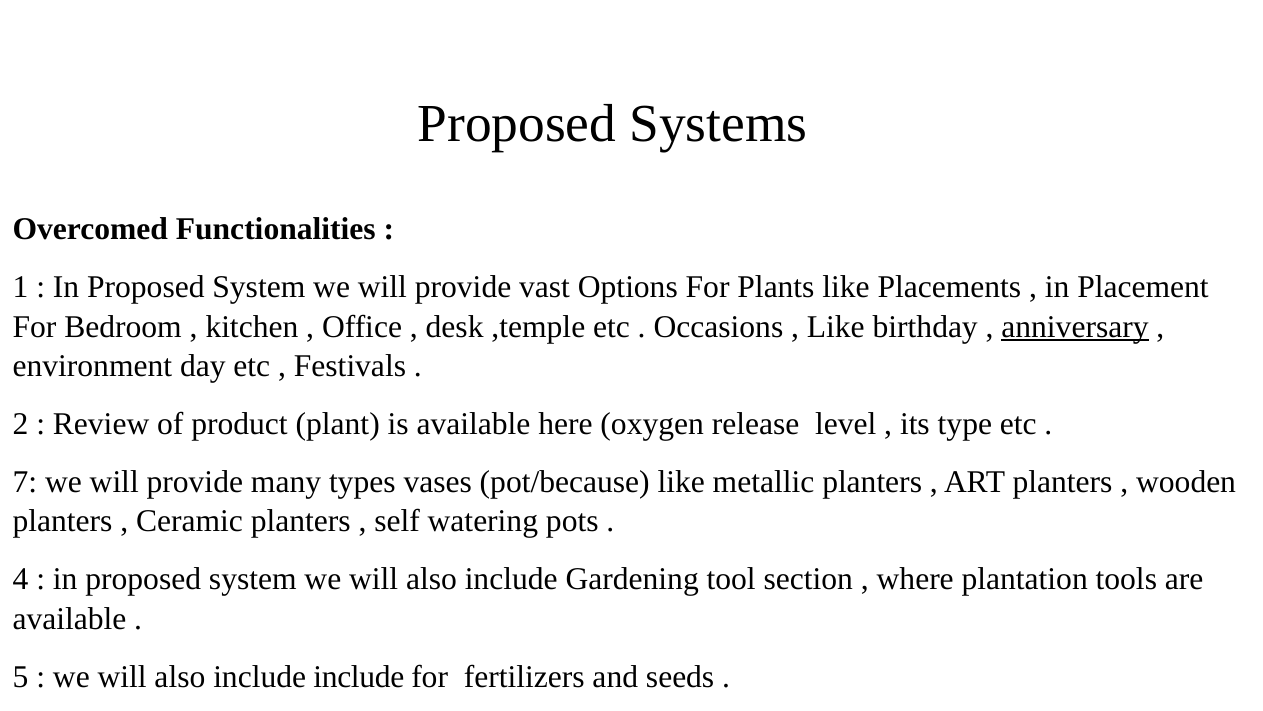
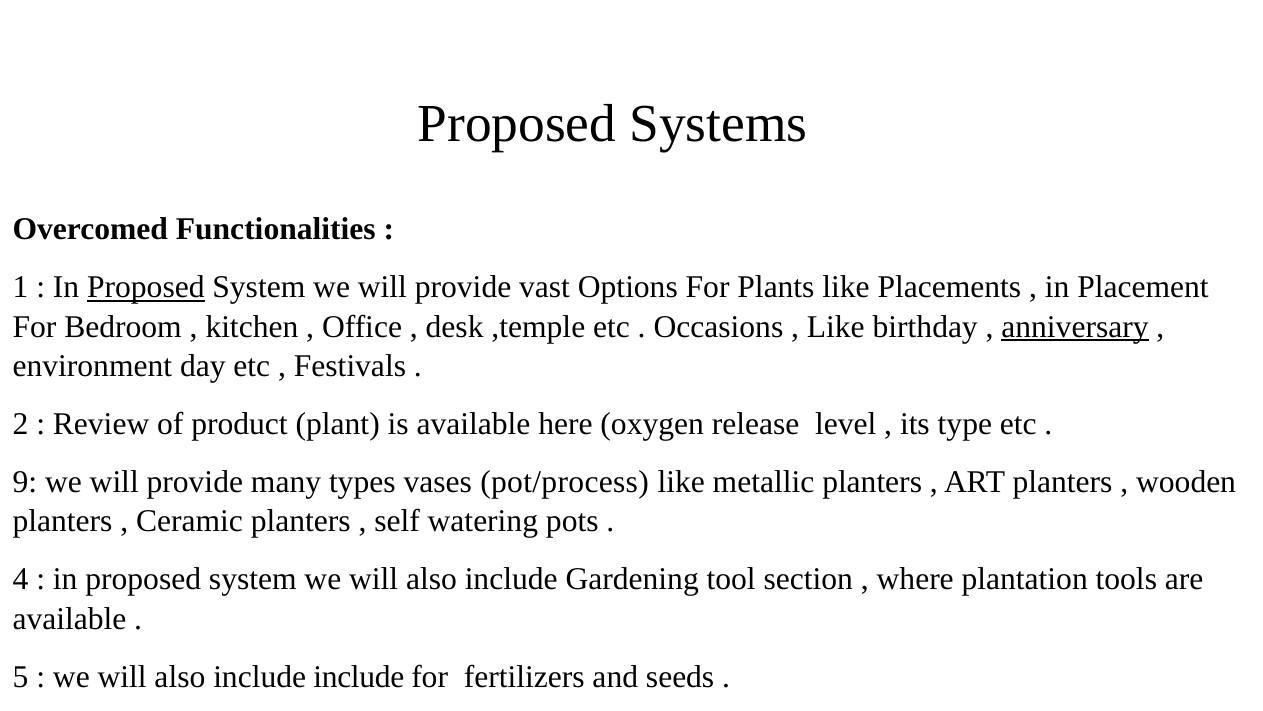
Proposed at (146, 287) underline: none -> present
7: 7 -> 9
pot/because: pot/because -> pot/process
